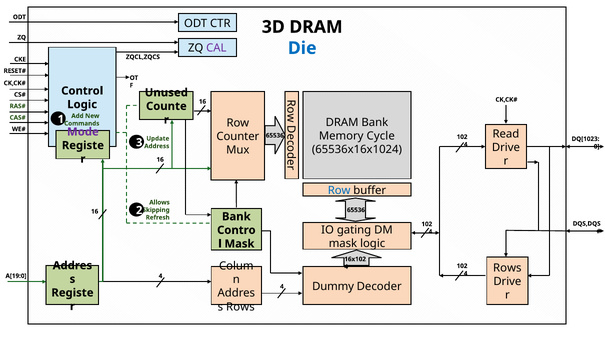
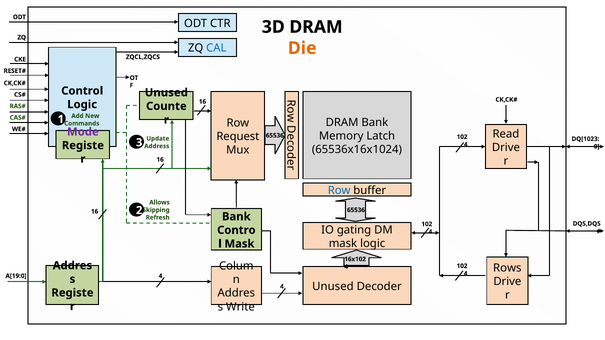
CAL colour: purple -> blue
Die colour: blue -> orange
Cycle: Cycle -> Latch
Counter: Counter -> Request
Dummy at (333, 287): Dummy -> Unused
Rows at (240, 307): Rows -> Write
